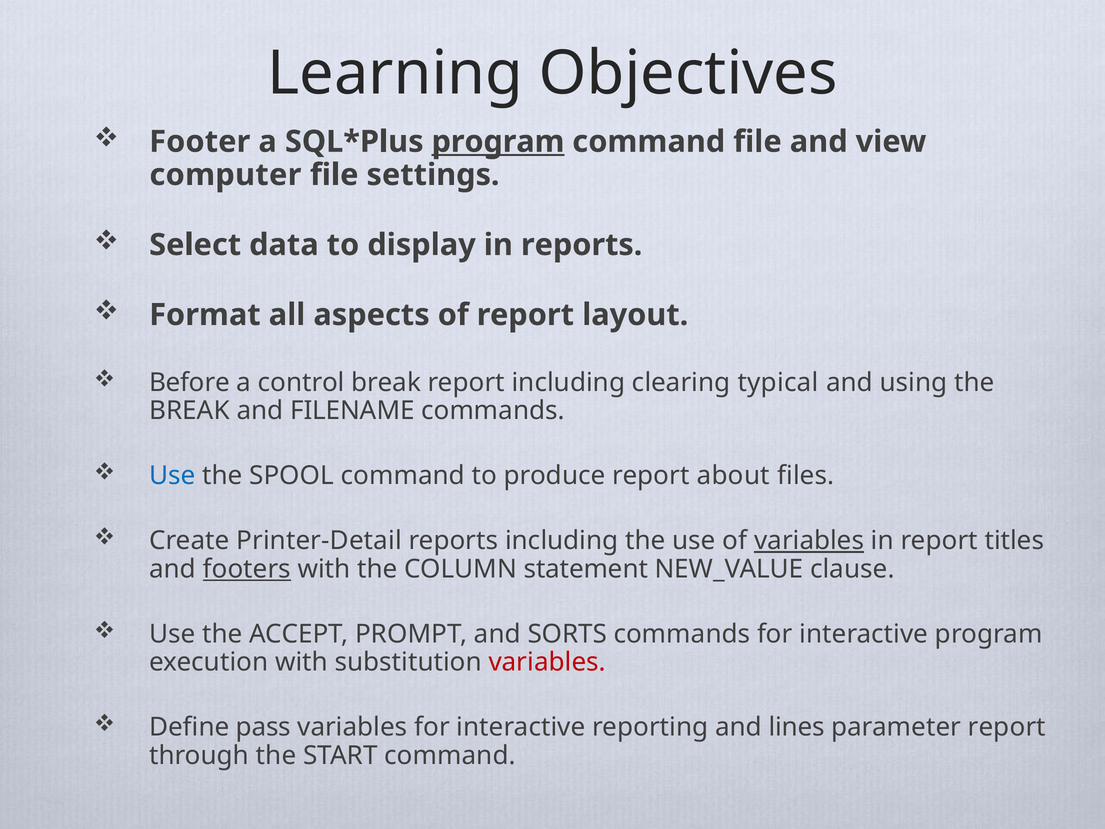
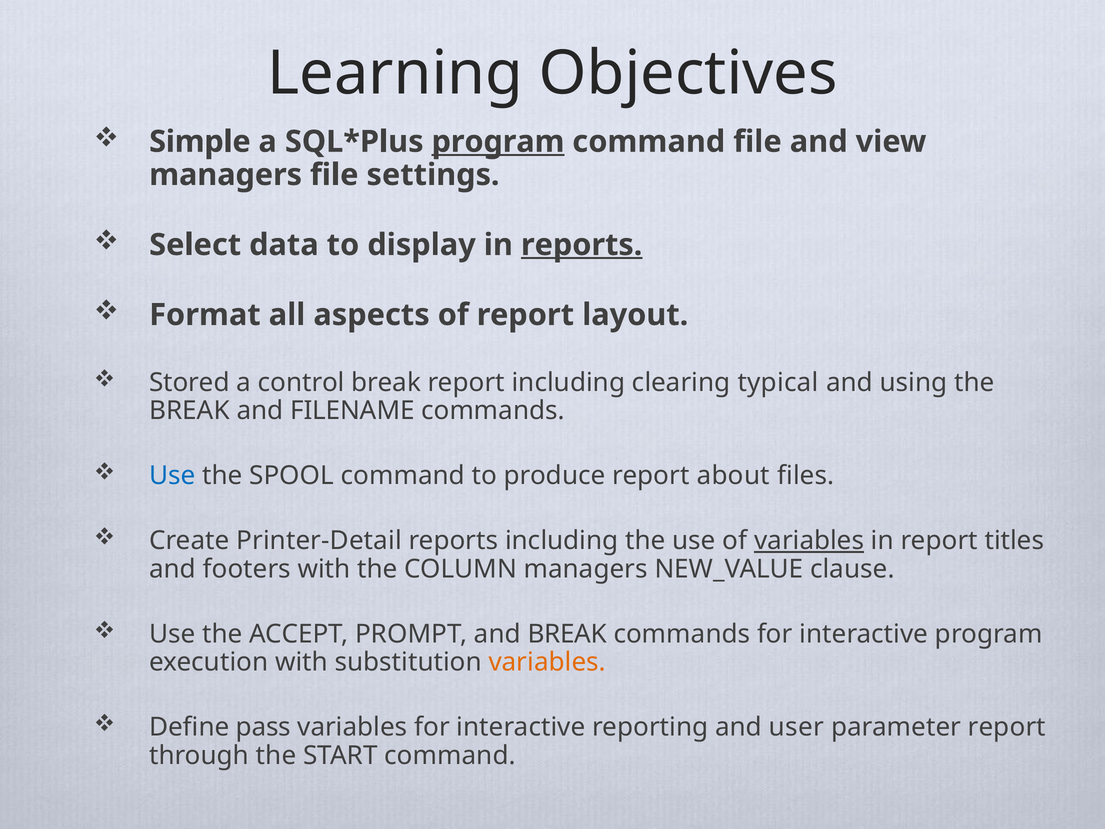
Footer: Footer -> Simple
computer at (225, 175): computer -> managers
reports at (582, 245) underline: none -> present
Before: Before -> Stored
footers underline: present -> none
COLUMN statement: statement -> managers
and SORTS: SORTS -> BREAK
variables at (547, 662) colour: red -> orange
lines: lines -> user
